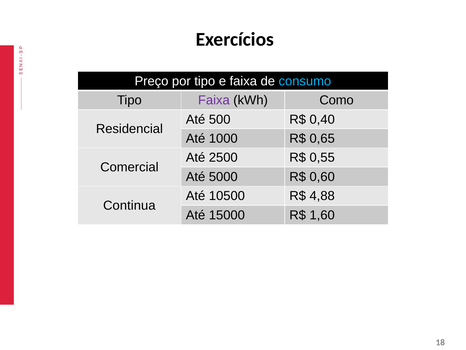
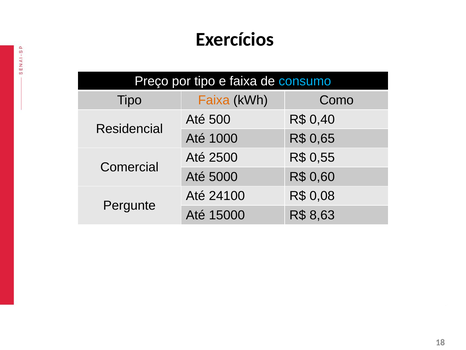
Faixa at (214, 100) colour: purple -> orange
10500: 10500 -> 24100
4,88: 4,88 -> 0,08
Continua: Continua -> Pergunte
1,60: 1,60 -> 8,63
